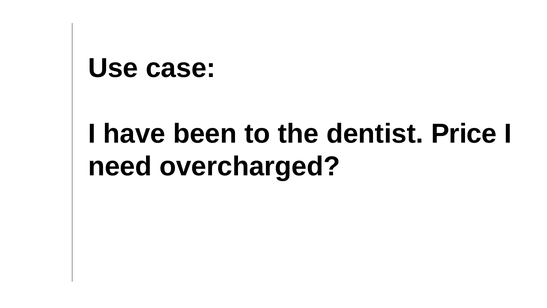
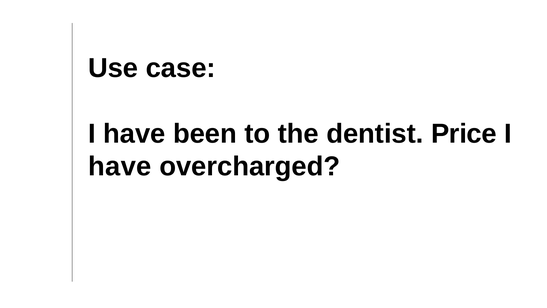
need at (120, 166): need -> have
